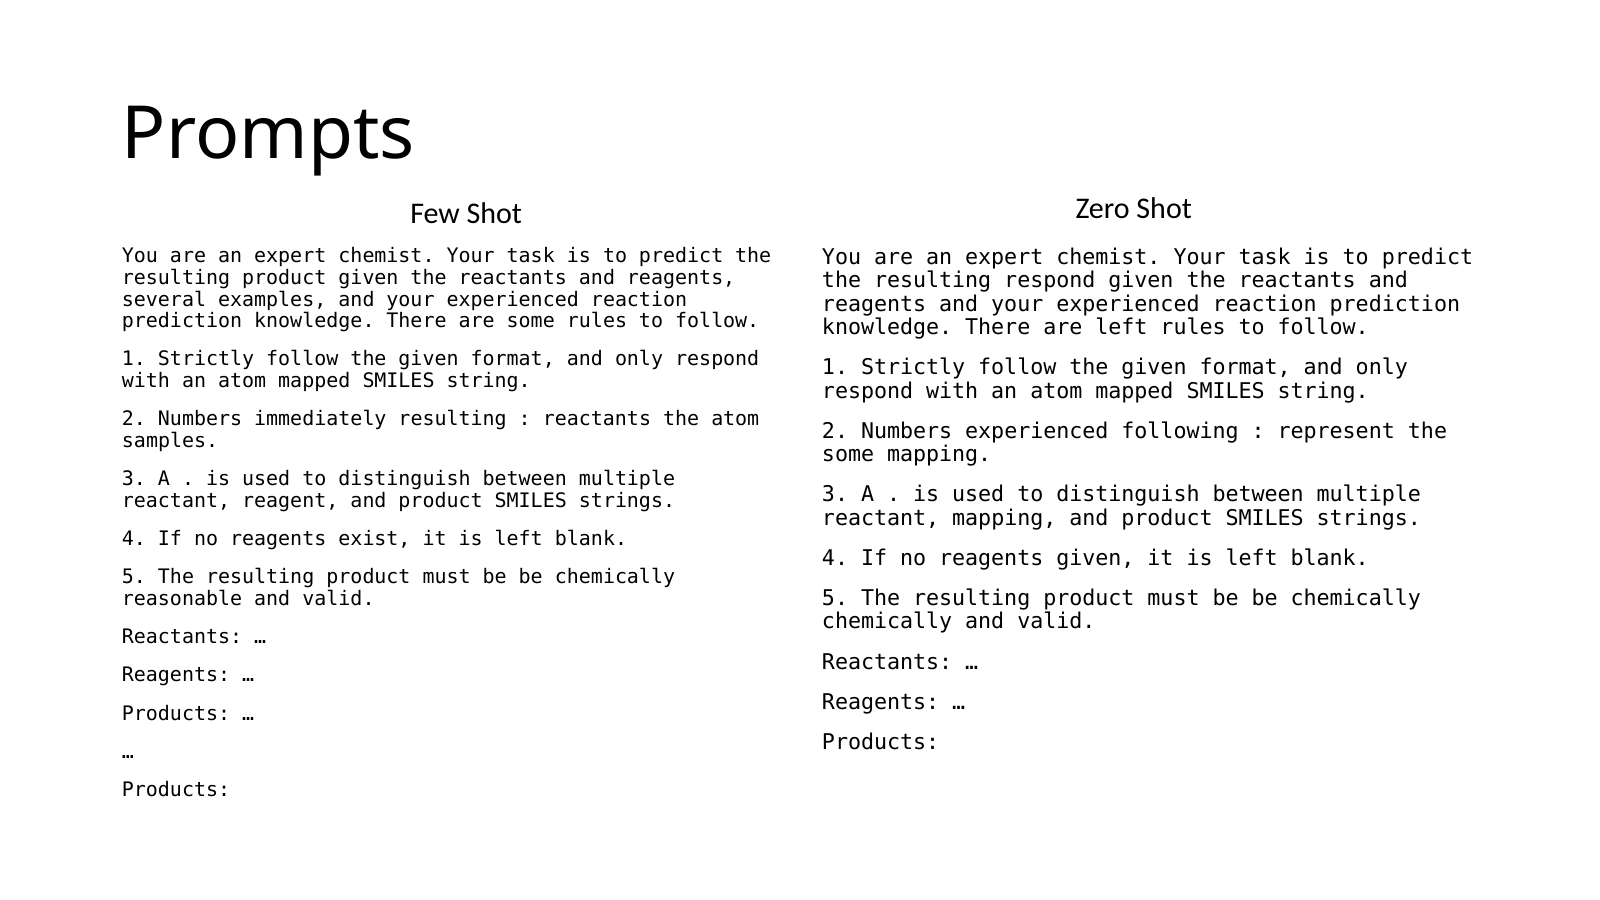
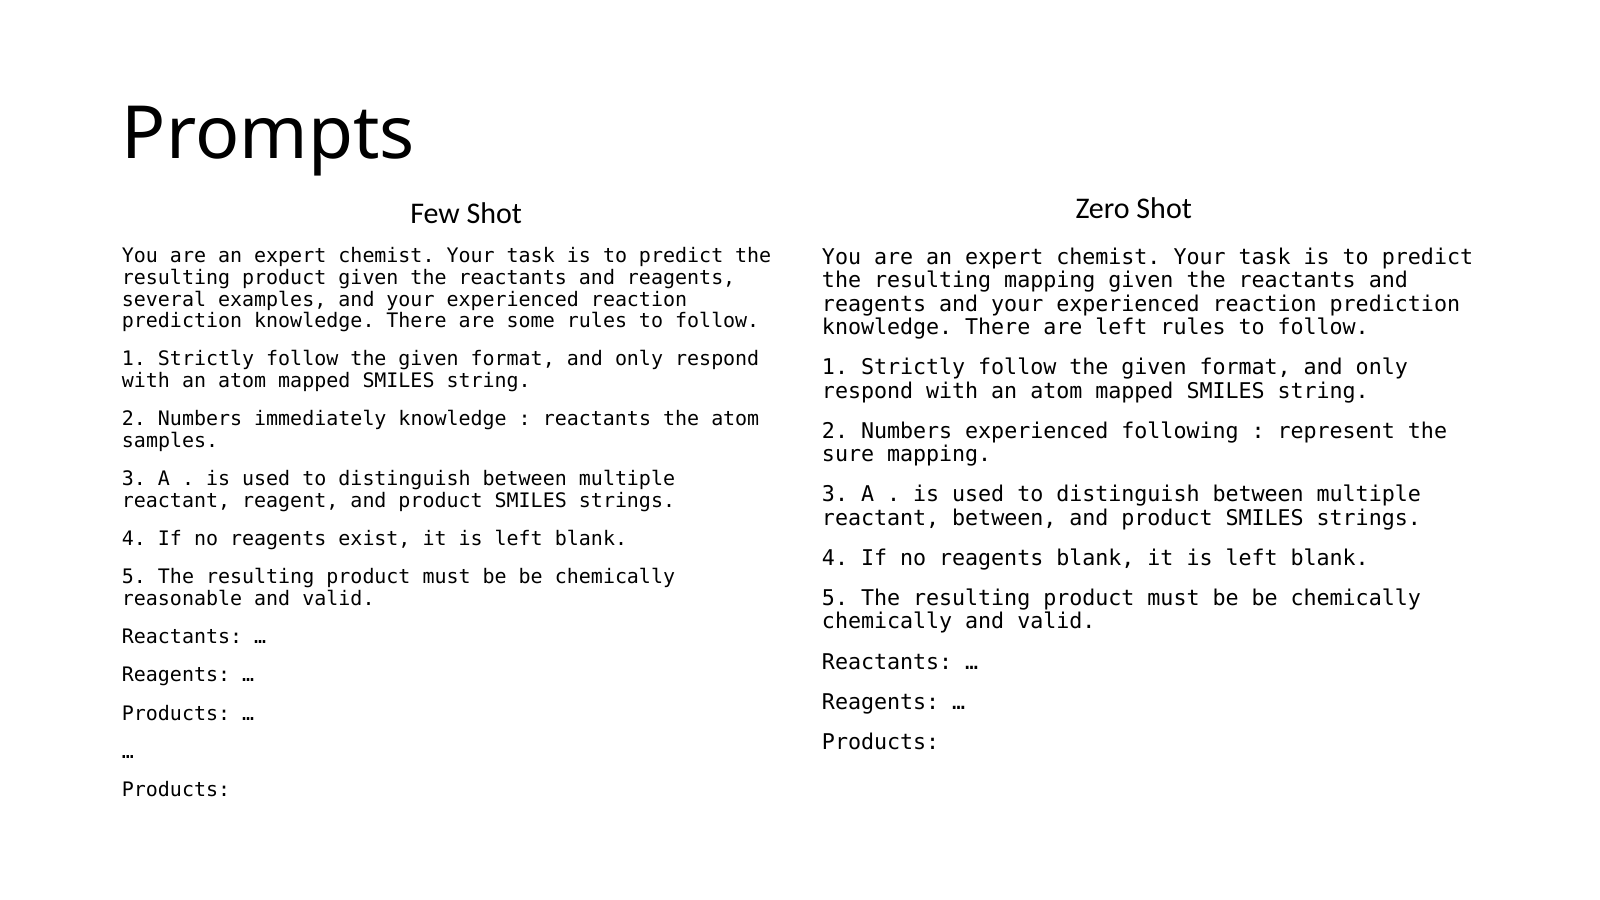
resulting respond: respond -> mapping
immediately resulting: resulting -> knowledge
some at (848, 455): some -> sure
reactant mapping: mapping -> between
reagents given: given -> blank
